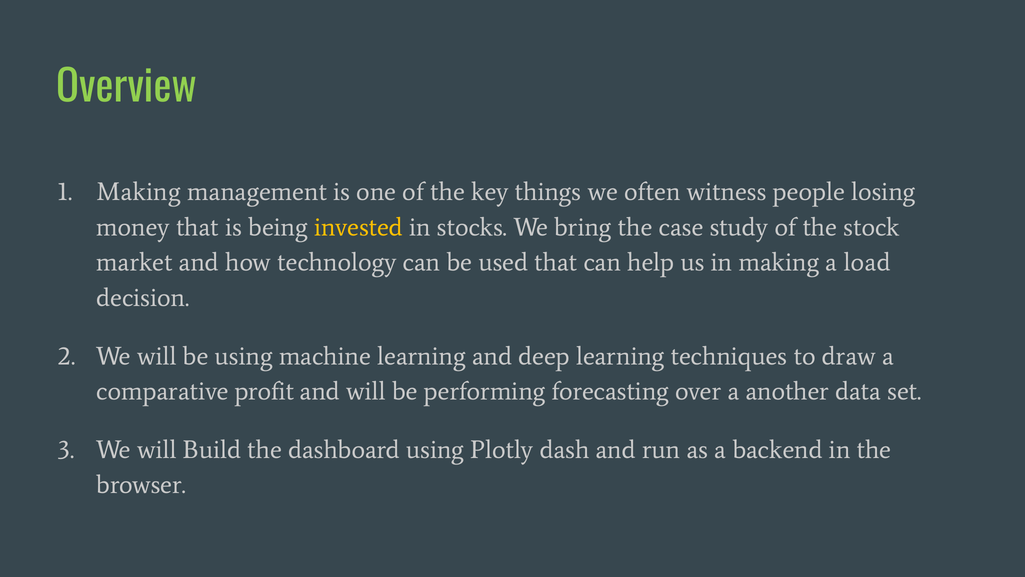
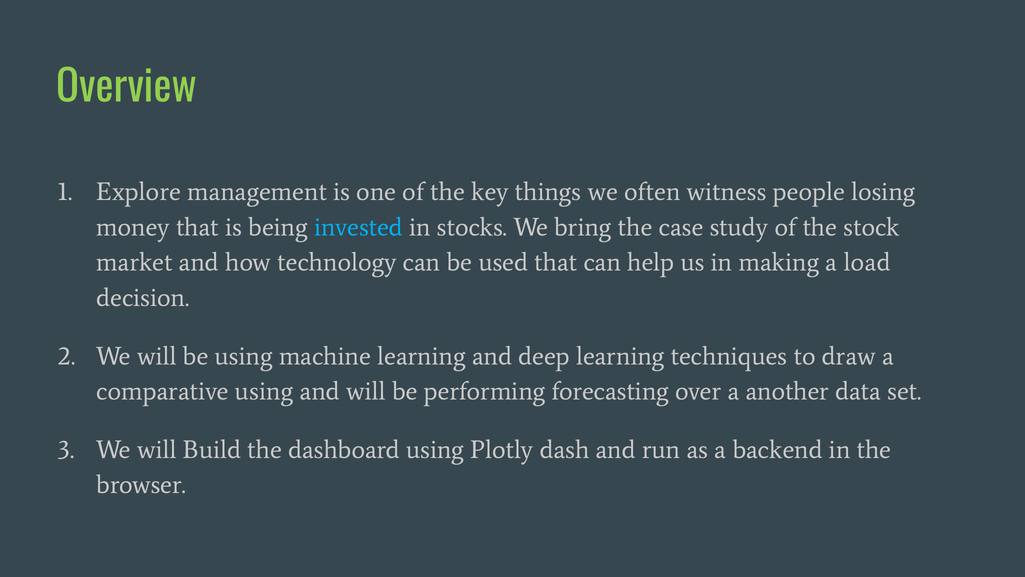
Making at (139, 192): Making -> Explore
invested colour: yellow -> light blue
comparative profit: profit -> using
